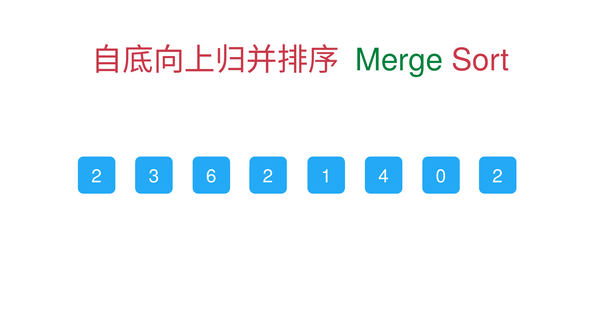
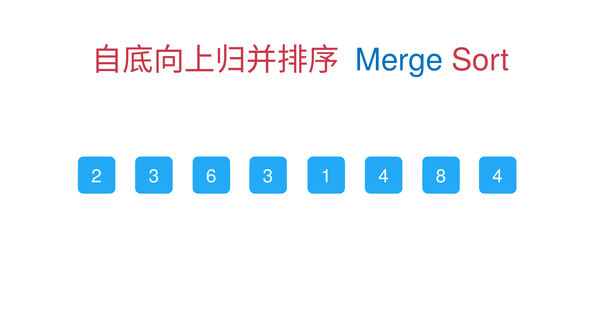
Merge colour: green -> blue
6 2: 2 -> 3
0: 0 -> 8
4 2: 2 -> 4
